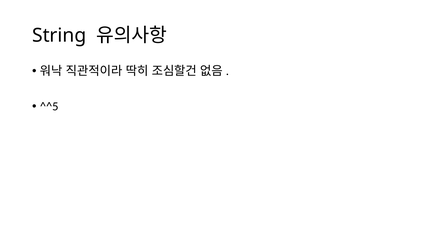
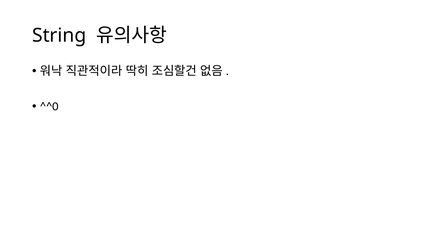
^^5: ^^5 -> ^^0
